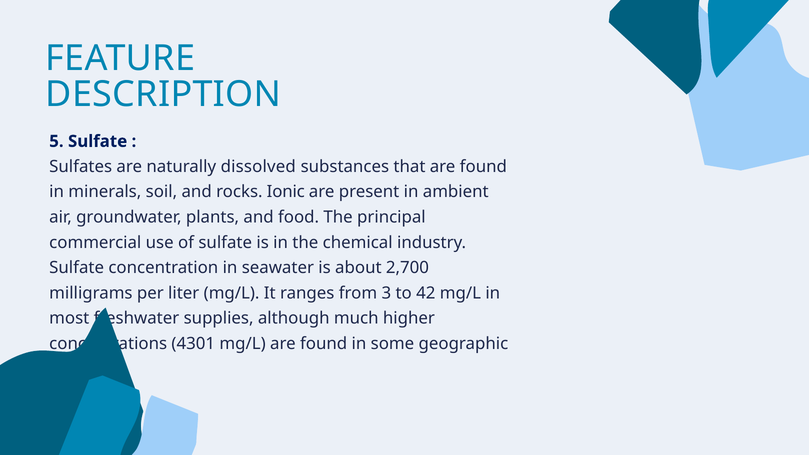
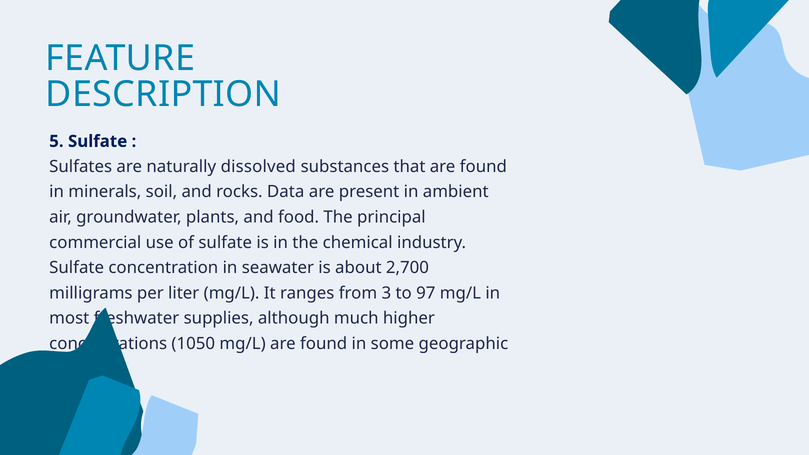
Ionic: Ionic -> Data
42: 42 -> 97
4301: 4301 -> 1050
